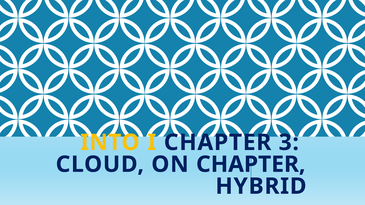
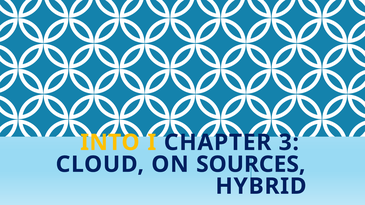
ON CHAPTER: CHAPTER -> SOURCES
